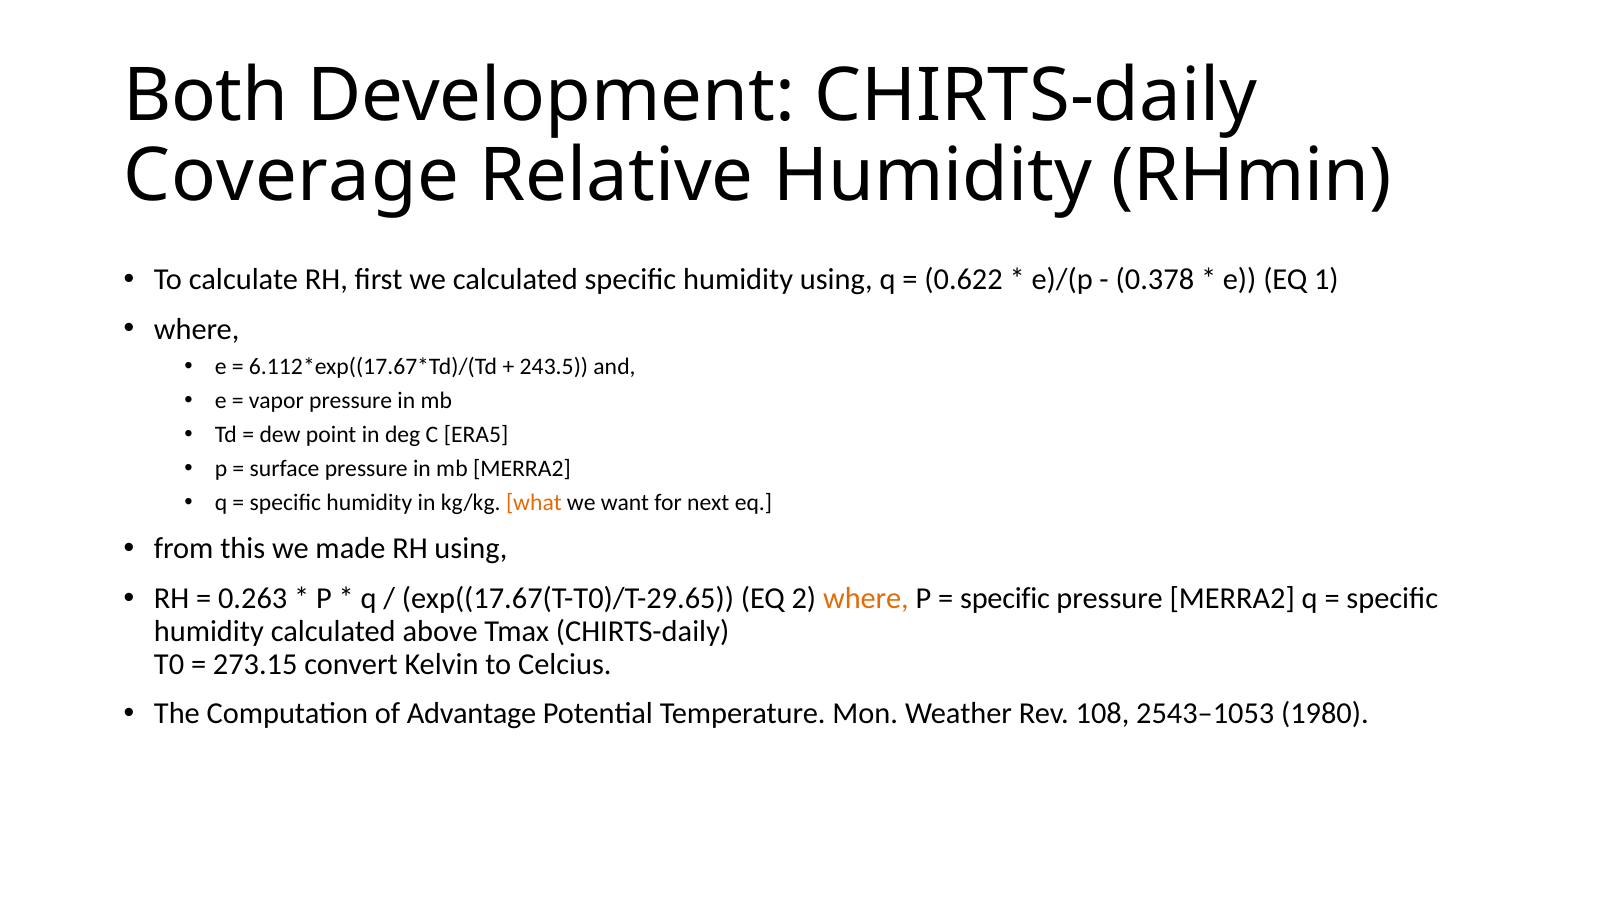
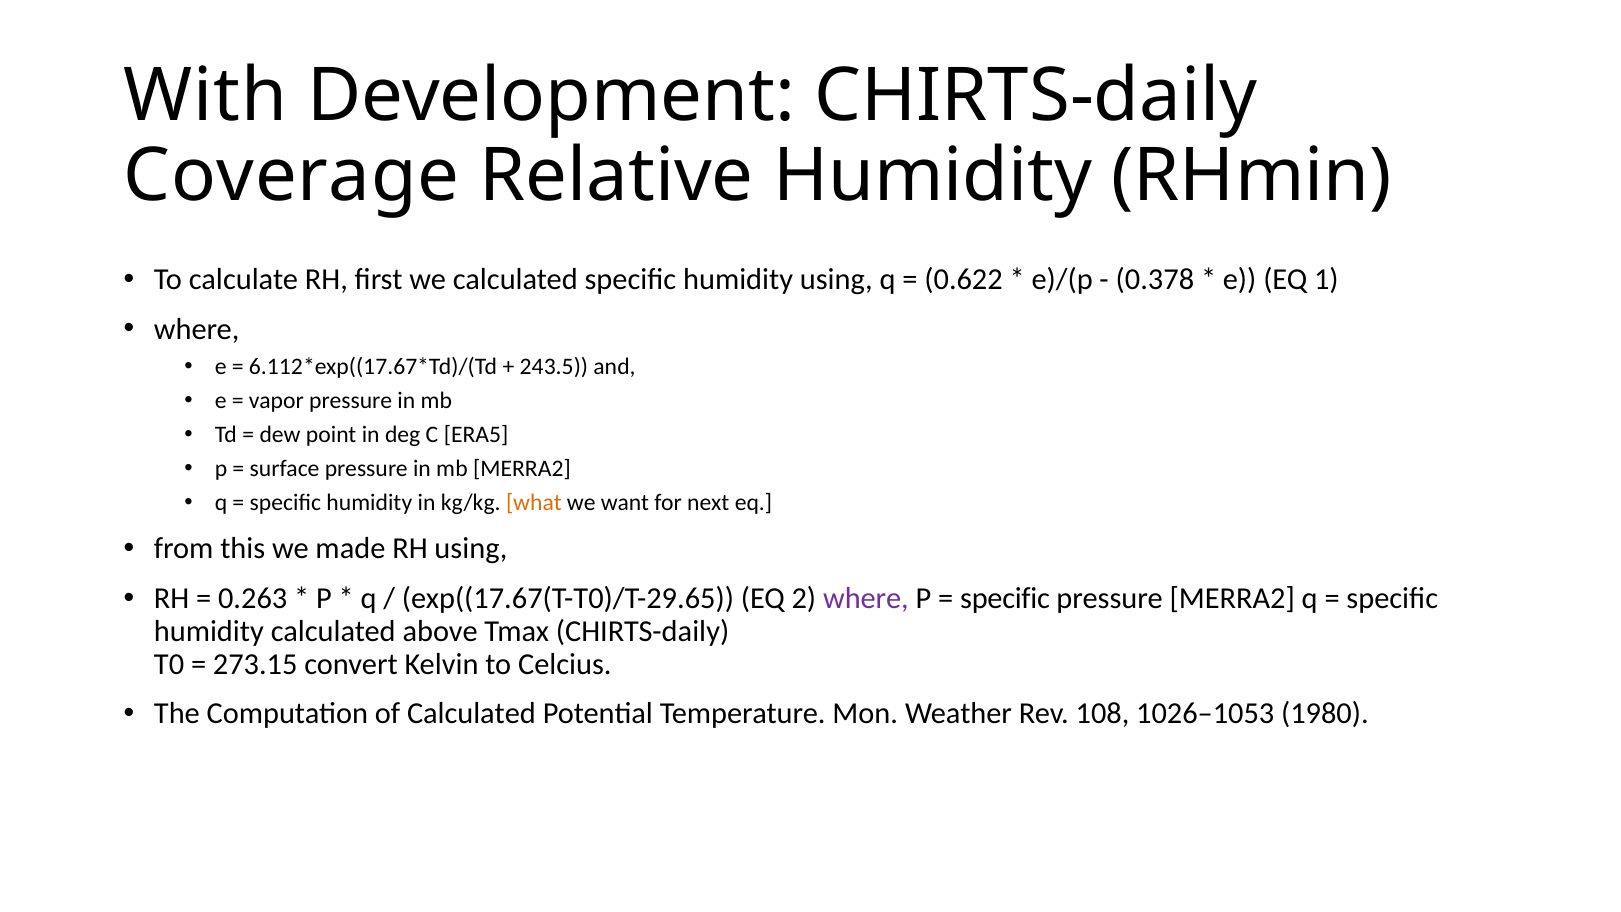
Both: Both -> With
where at (866, 598) colour: orange -> purple
of Advantage: Advantage -> Calculated
2543–1053: 2543–1053 -> 1026–1053
